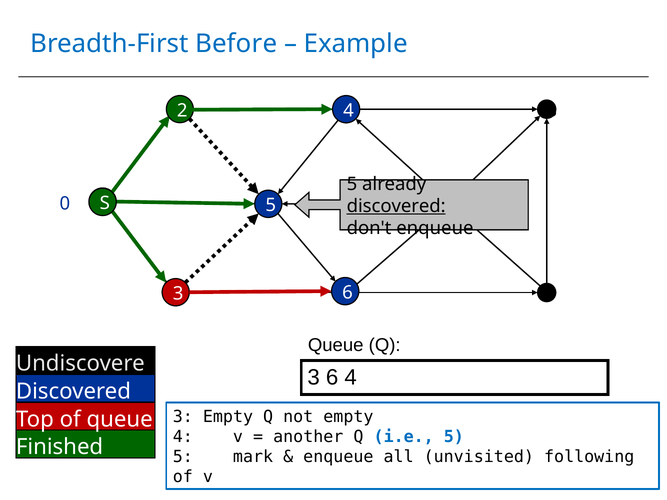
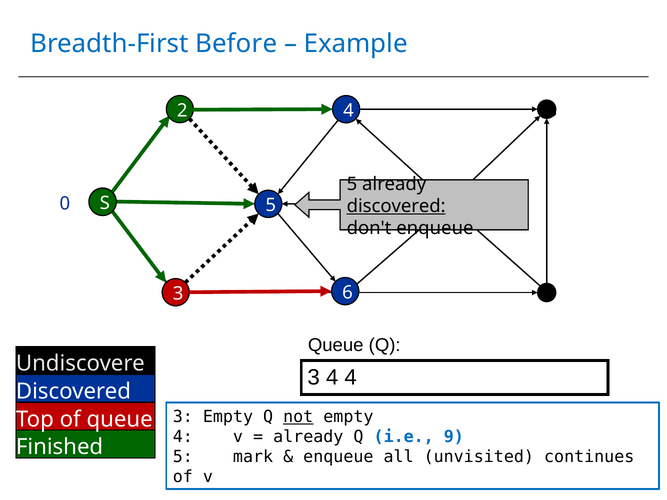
6 at (332, 378): 6 -> 4
not underline: none -> present
another at (308, 437): another -> already
i.e 5: 5 -> 9
following: following -> continues
